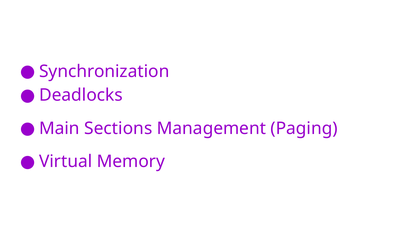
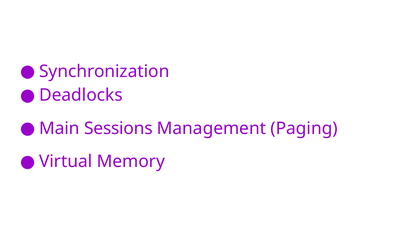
Sections: Sections -> Sessions
